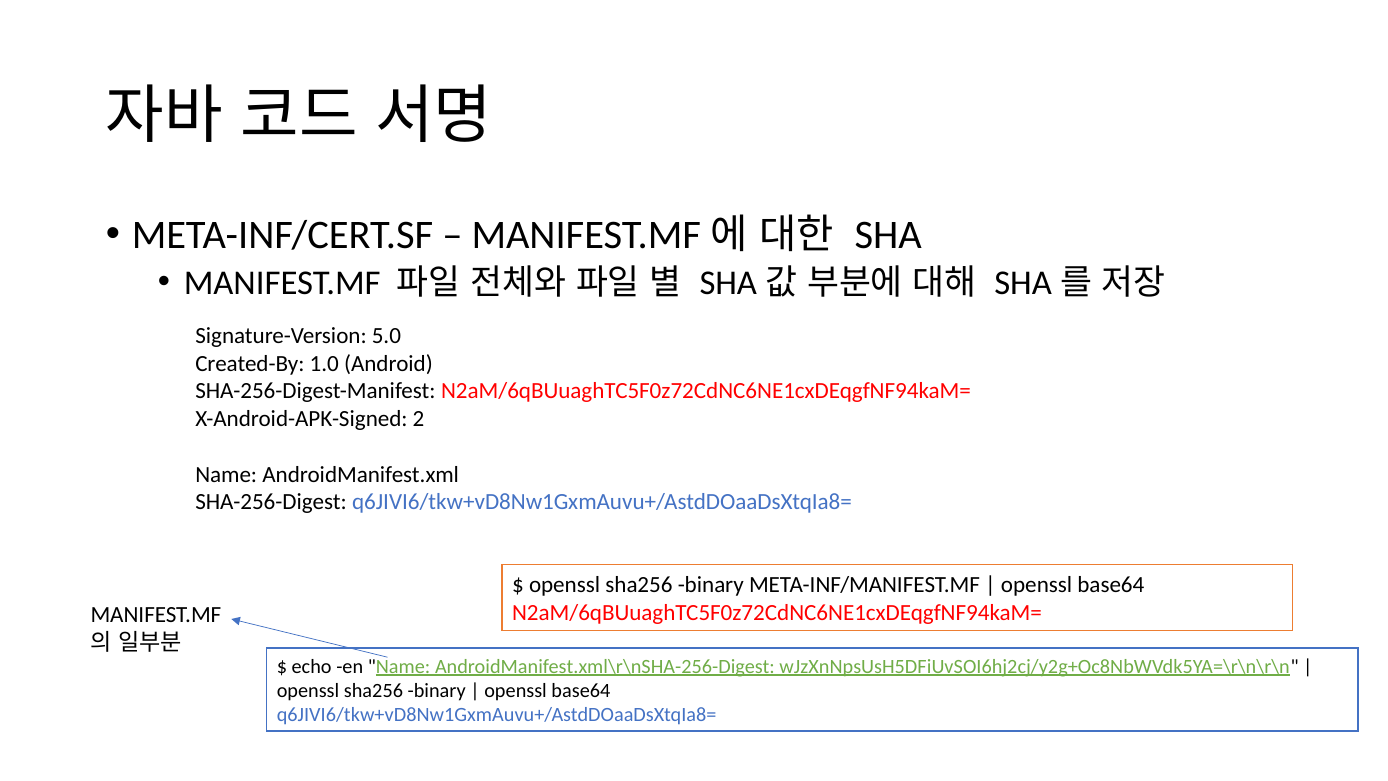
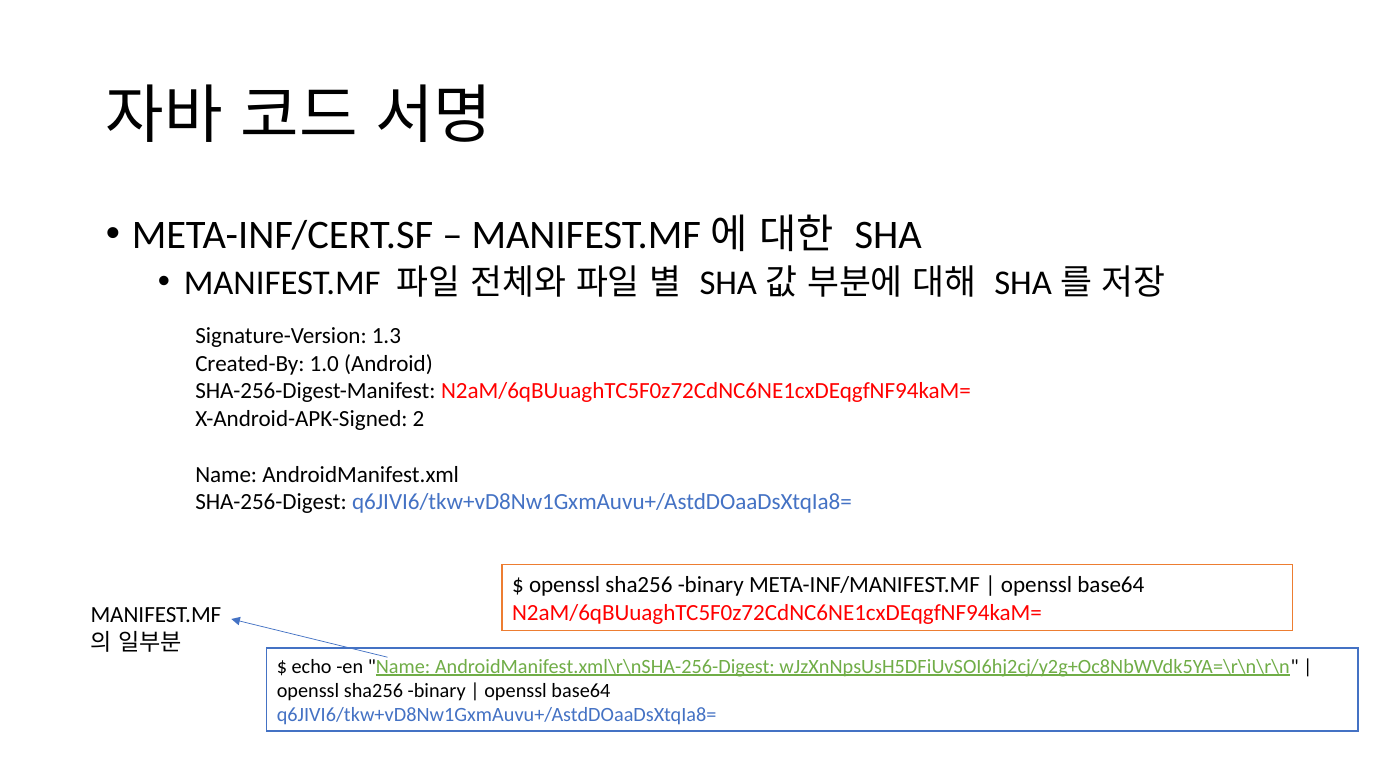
5.0: 5.0 -> 1.3
